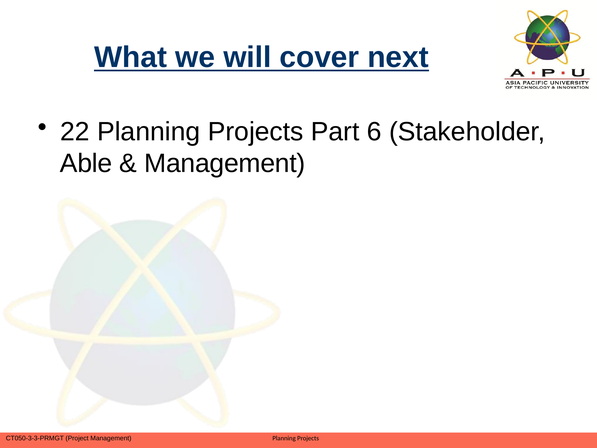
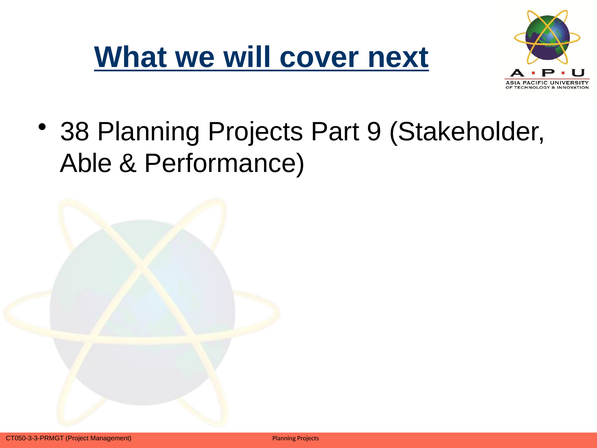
22: 22 -> 38
6: 6 -> 9
Management at (225, 163): Management -> Performance
